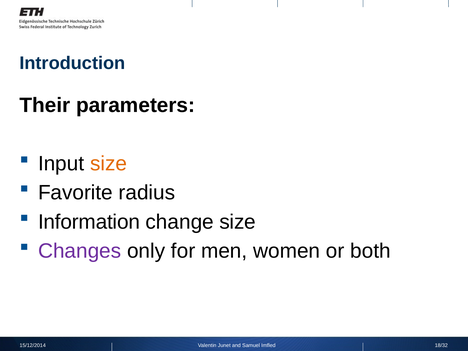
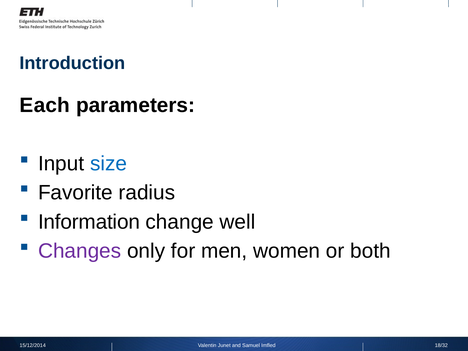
Their: Their -> Each
size at (109, 164) colour: orange -> blue
change size: size -> well
